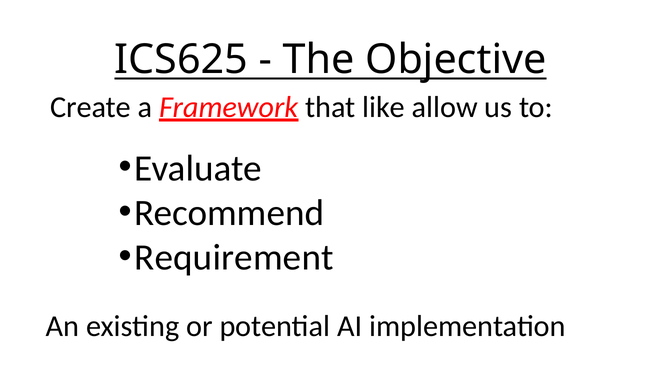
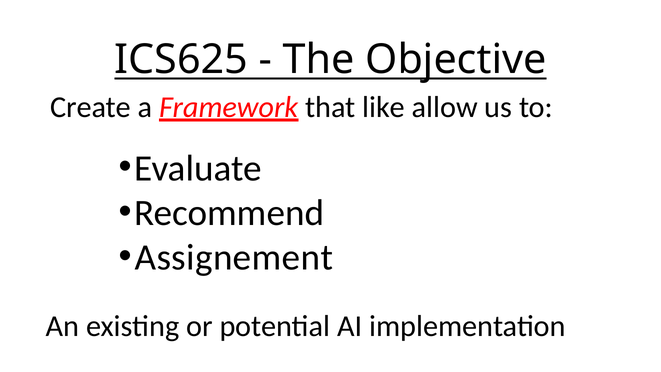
Requirement: Requirement -> Assignement
